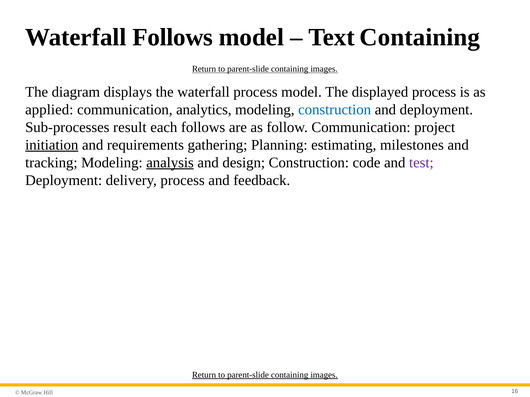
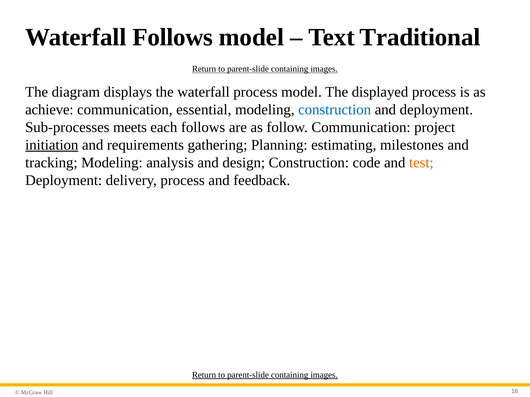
Text Containing: Containing -> Traditional
applied: applied -> achieve
analytics: analytics -> essential
result: result -> meets
analysis underline: present -> none
test colour: purple -> orange
